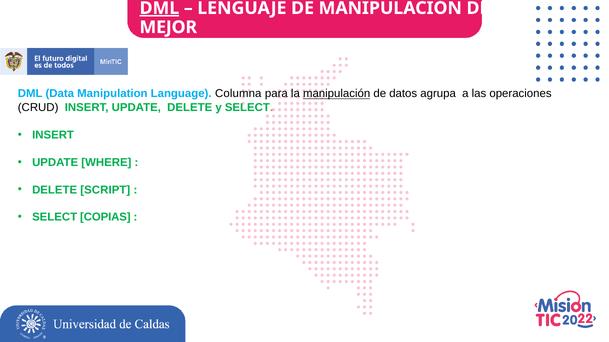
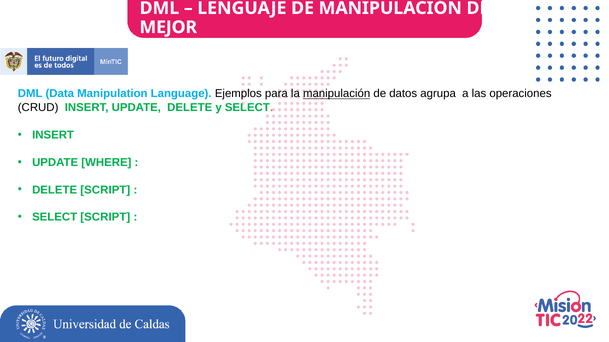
DML at (159, 8) underline: present -> none
Columna: Columna -> Ejemplos
SELECT COPIAS: COPIAS -> SCRIPT
